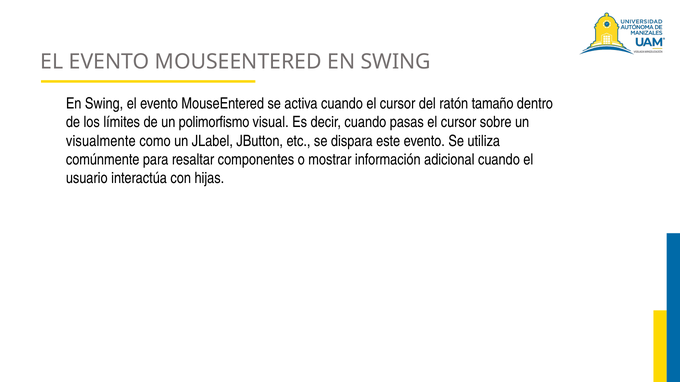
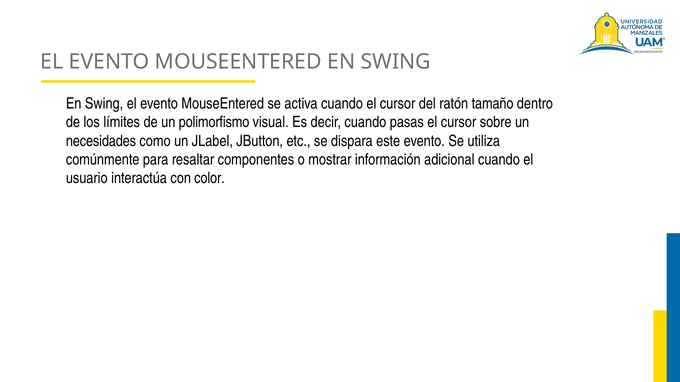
visualmente: visualmente -> necesidades
hijas: hijas -> color
